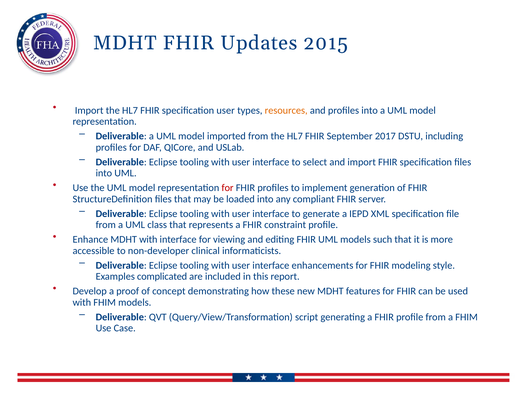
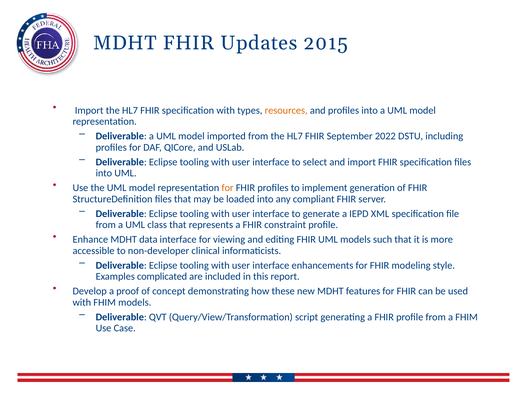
specification user: user -> with
2017: 2017 -> 2022
for at (228, 188) colour: red -> orange
MDHT with: with -> data
